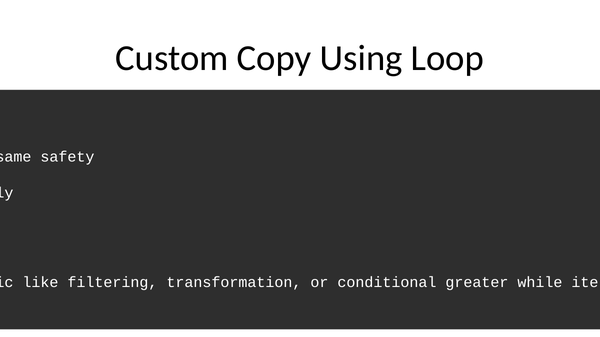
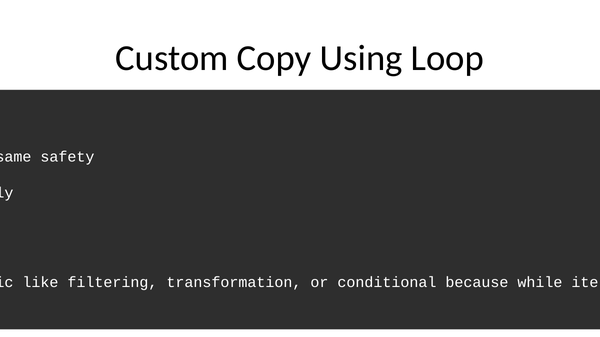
greater: greater -> because
